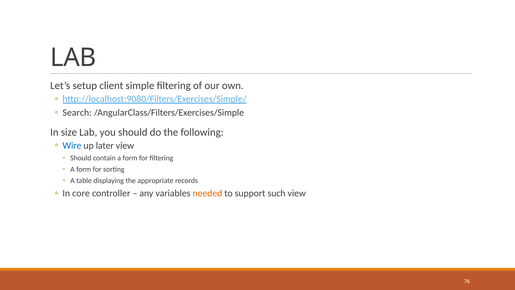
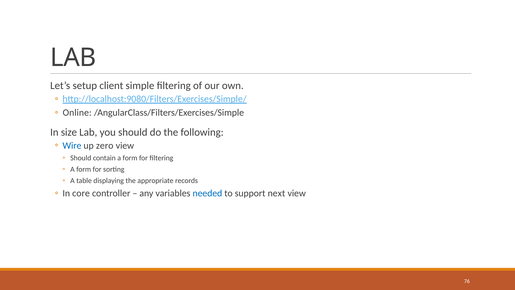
Search: Search -> Online
later: later -> zero
needed colour: orange -> blue
such: such -> next
